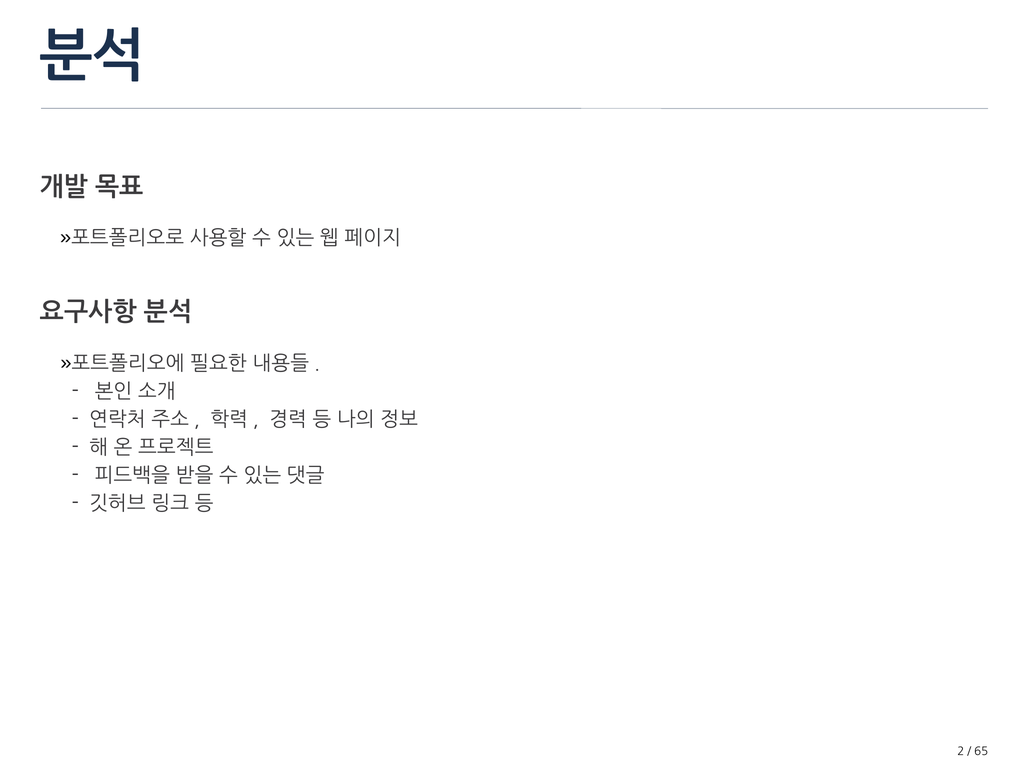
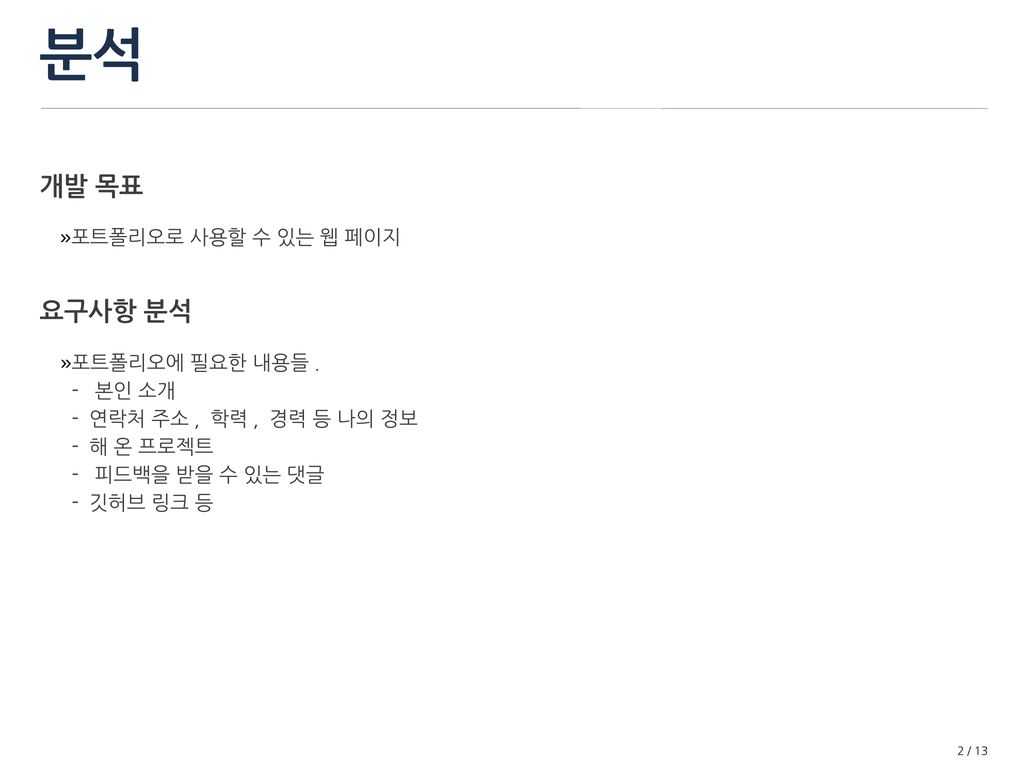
65: 65 -> 13
